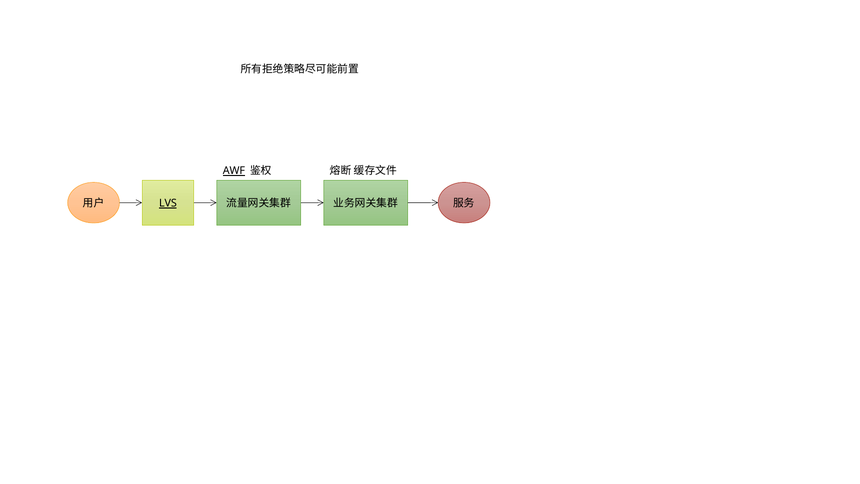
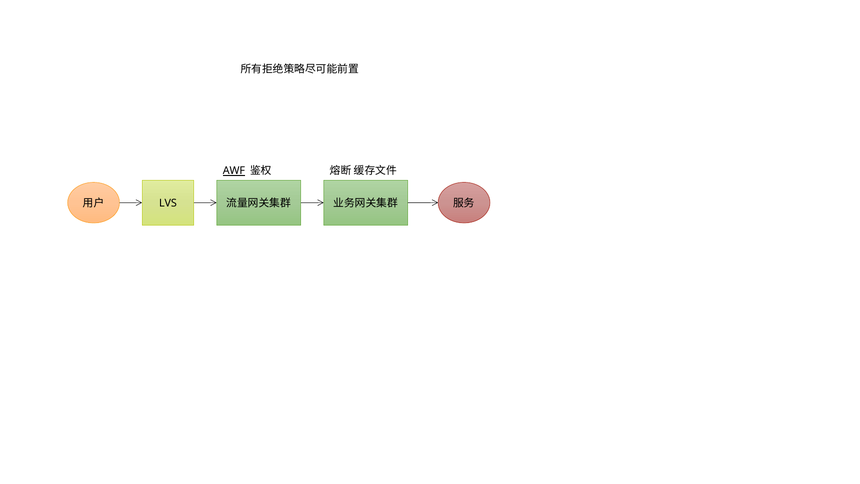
LVS underline: present -> none
